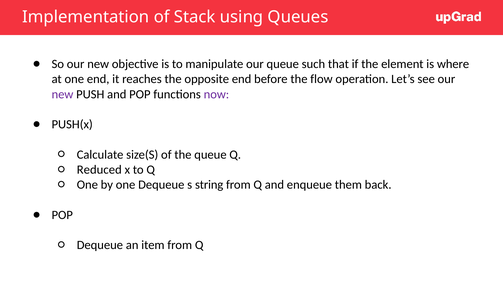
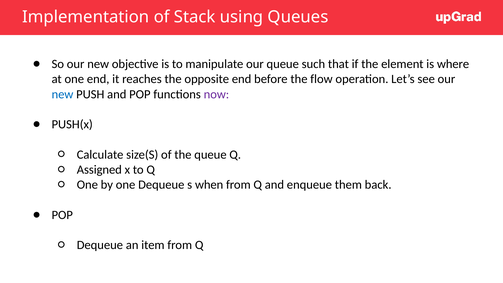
new at (63, 94) colour: purple -> blue
Reduced: Reduced -> Assigned
string: string -> when
